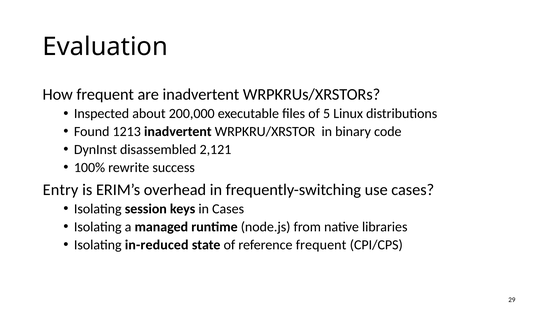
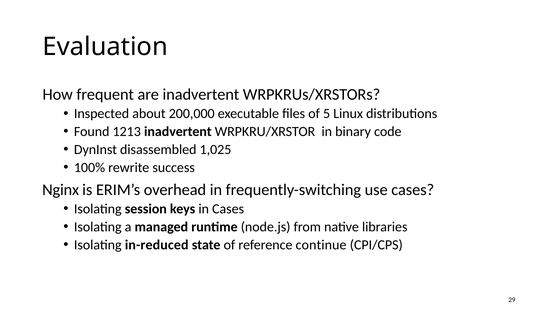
2,121: 2,121 -> 1,025
Entry: Entry -> Nginx
reference frequent: frequent -> continue
